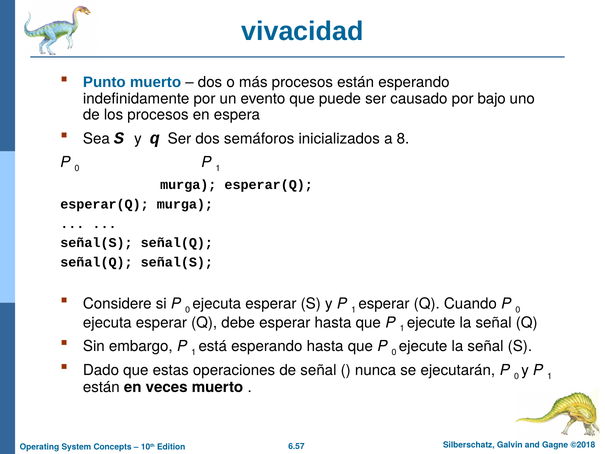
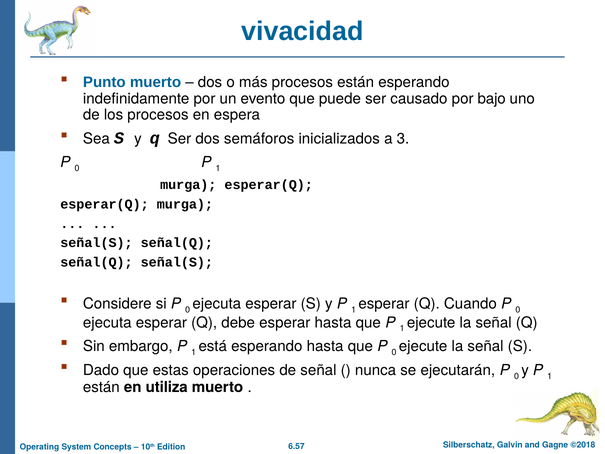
8: 8 -> 3
veces: veces -> utiliza
